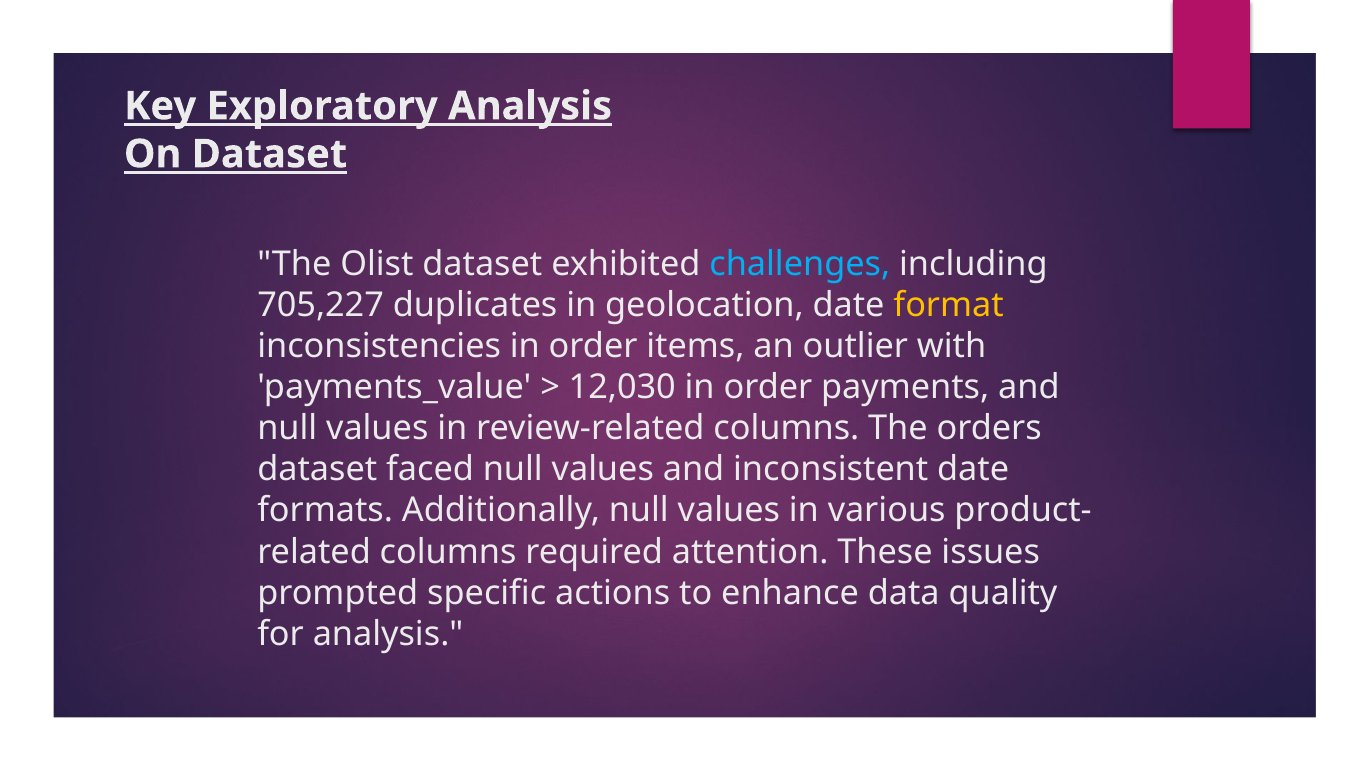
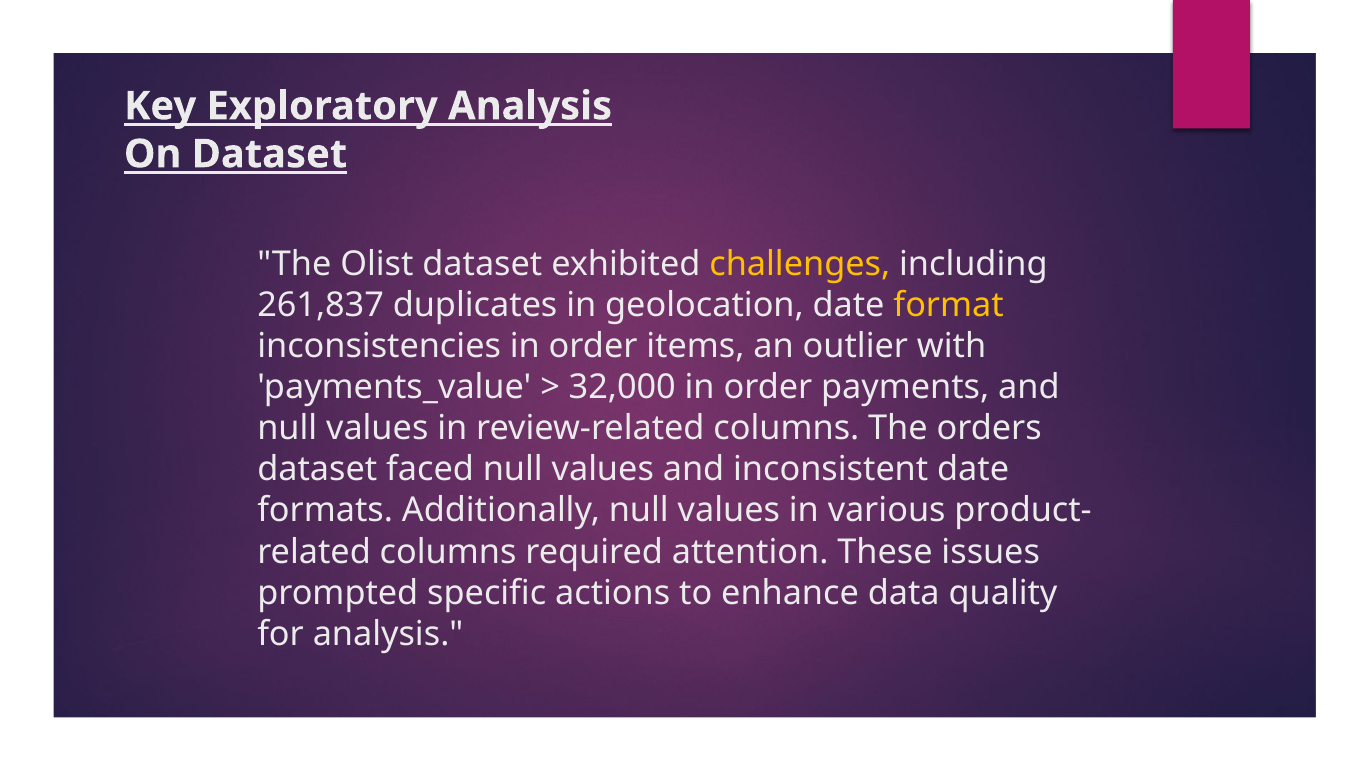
challenges colour: light blue -> yellow
705,227: 705,227 -> 261,837
12,030: 12,030 -> 32,000
